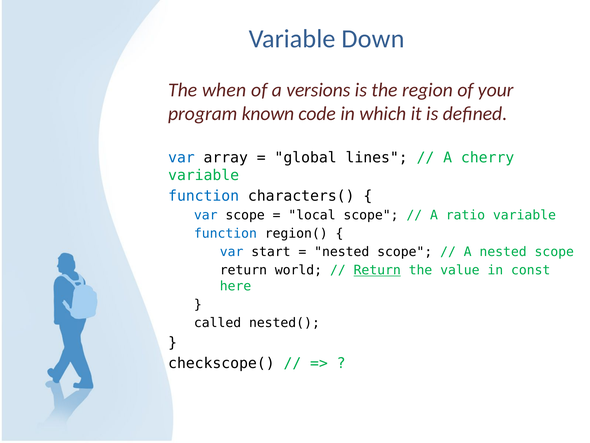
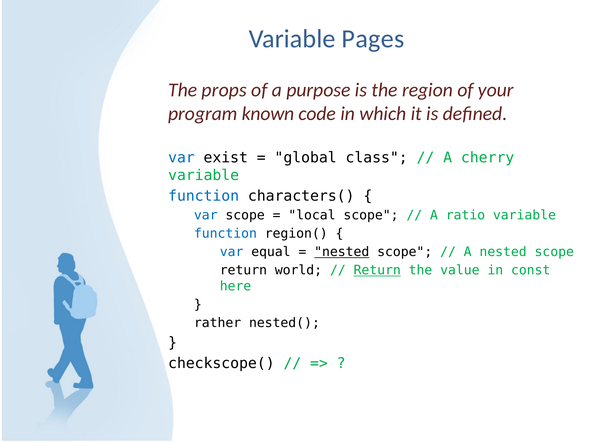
Down: Down -> Pages
when: when -> props
versions: versions -> purpose
array: array -> exist
lines: lines -> class
start: start -> equal
nested at (342, 252) underline: none -> present
called: called -> rather
